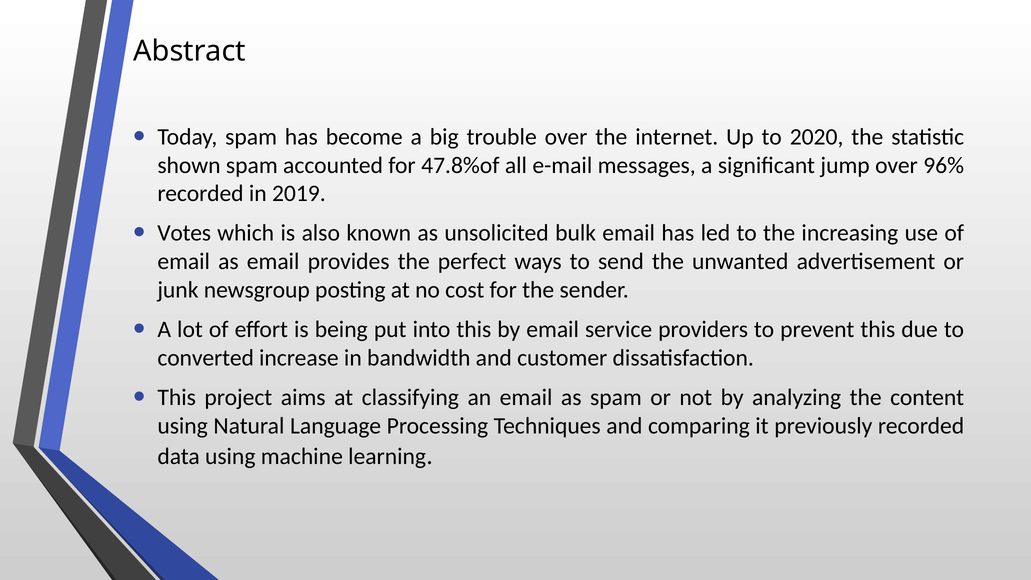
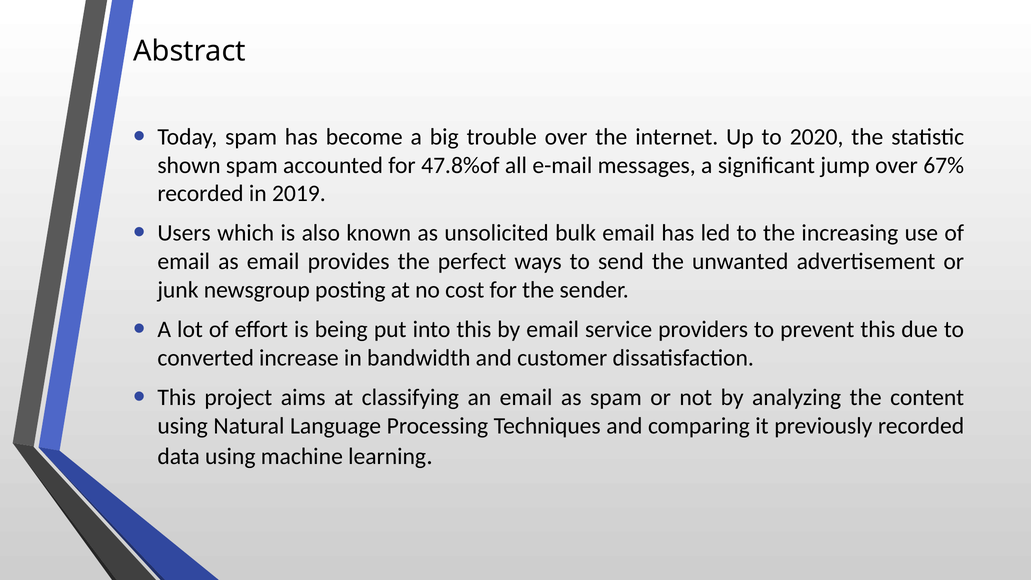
96%: 96% -> 67%
Votes: Votes -> Users
